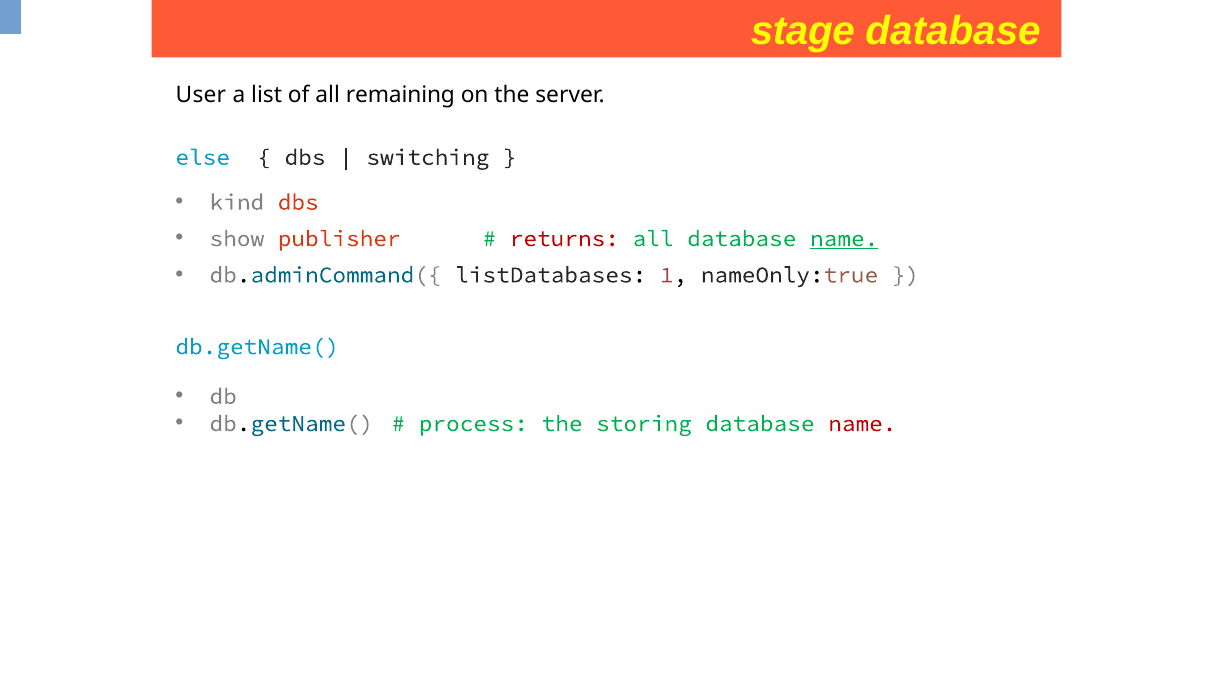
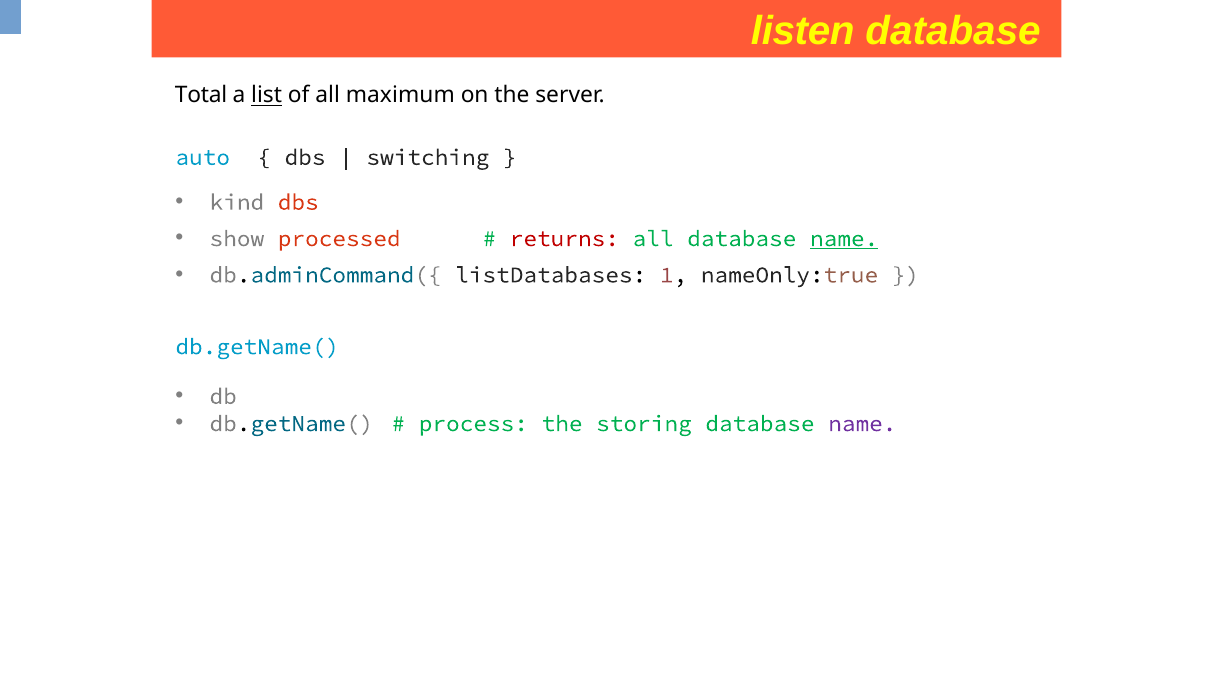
stage: stage -> listen
User: User -> Total
list underline: none -> present
remaining: remaining -> maximum
else: else -> auto
publisher: publisher -> processed
name at (862, 424) colour: red -> purple
